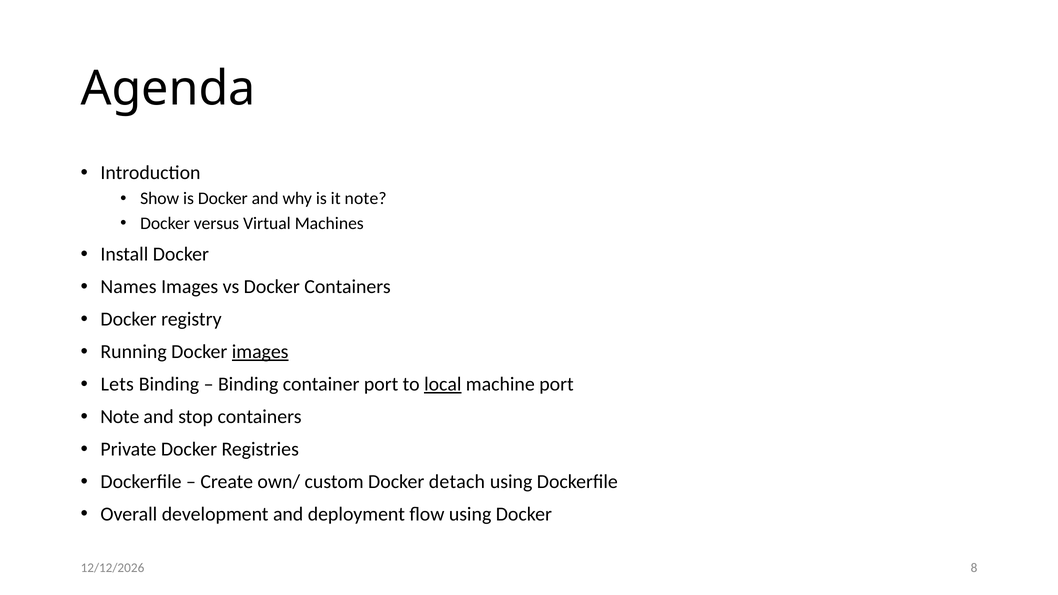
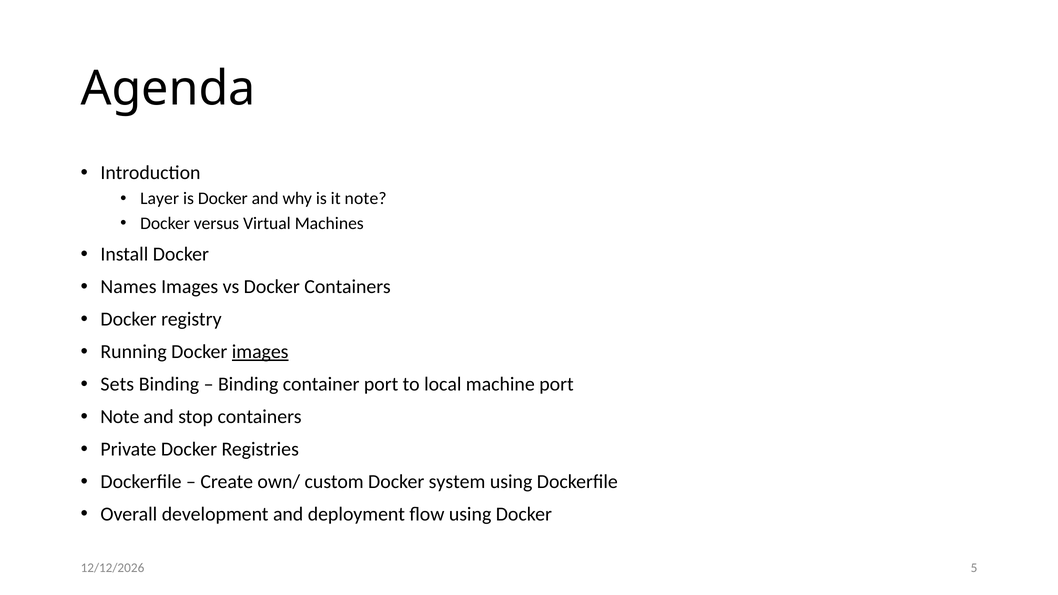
Show: Show -> Layer
Lets: Lets -> Sets
local underline: present -> none
detach: detach -> system
8: 8 -> 5
